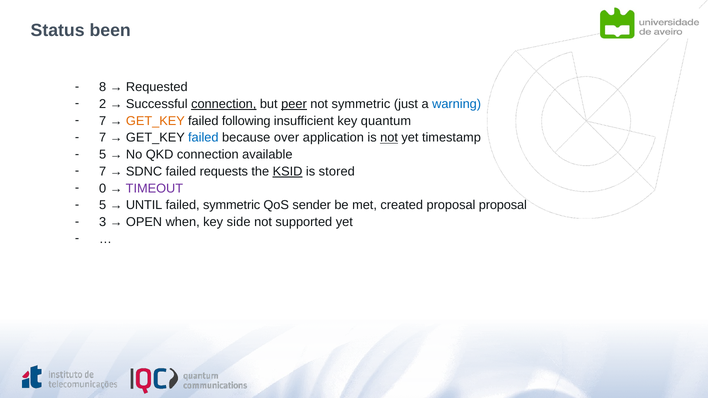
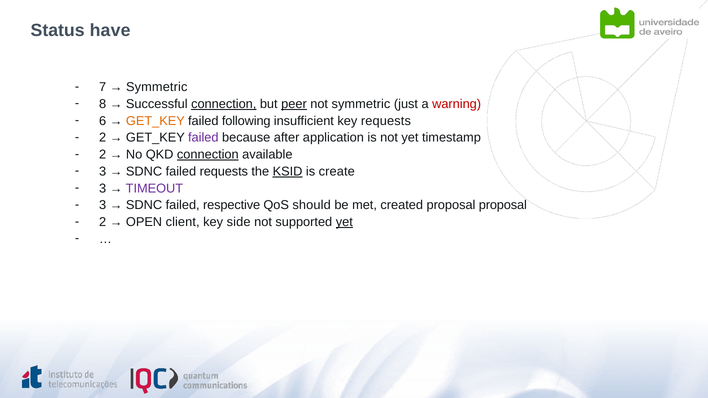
been: been -> have
8: 8 -> 7
Requested at (157, 87): Requested -> Symmetric
2: 2 -> 8
warning colour: blue -> red
7 at (103, 121): 7 -> 6
key quantum: quantum -> requests
7 at (103, 138): 7 -> 2
failed at (203, 138) colour: blue -> purple
over: over -> after
not at (389, 138) underline: present -> none
5 at (103, 155): 5 -> 2
connection at (208, 155) underline: none -> present
7 at (103, 172): 7 -> 3
stored: stored -> create
0 at (103, 188): 0 -> 3
5 at (103, 205): 5 -> 3
UNTIL at (144, 205): UNTIL -> SDNC
failed symmetric: symmetric -> respective
sender: sender -> should
3 at (103, 222): 3 -> 2
when: when -> client
yet at (344, 222) underline: none -> present
